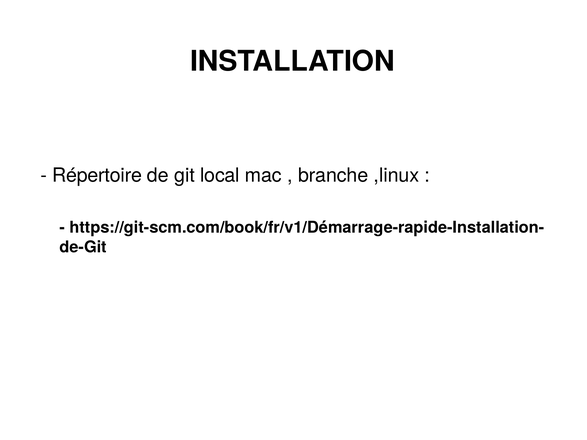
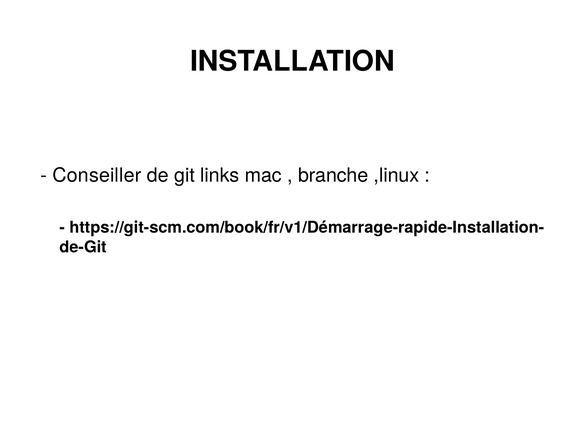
Répertoire: Répertoire -> Conseiller
local: local -> links
